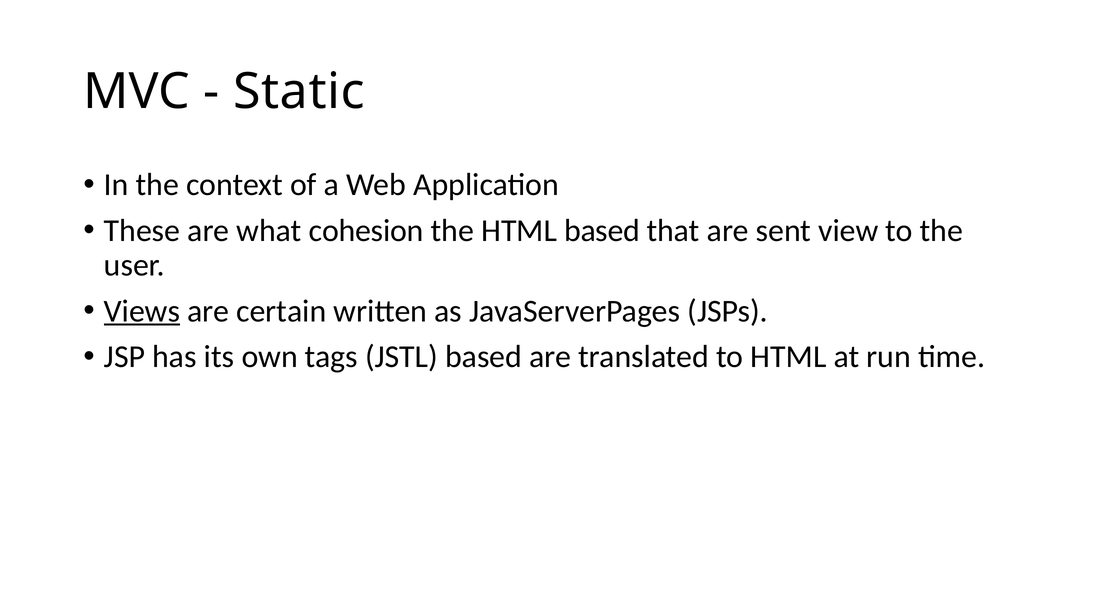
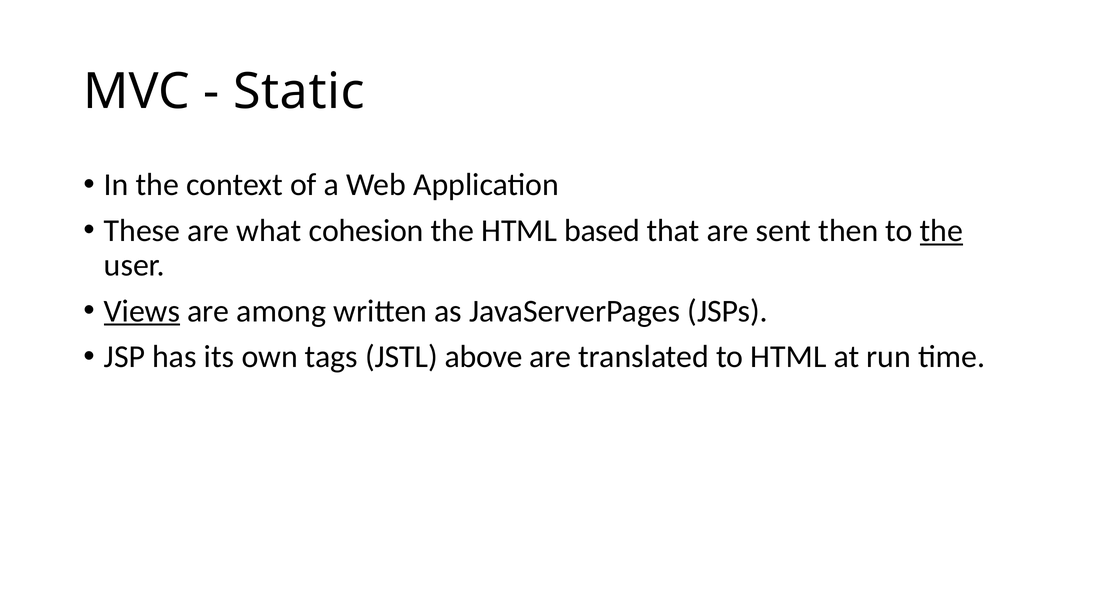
view: view -> then
the at (941, 231) underline: none -> present
certain: certain -> among
JSTL based: based -> above
